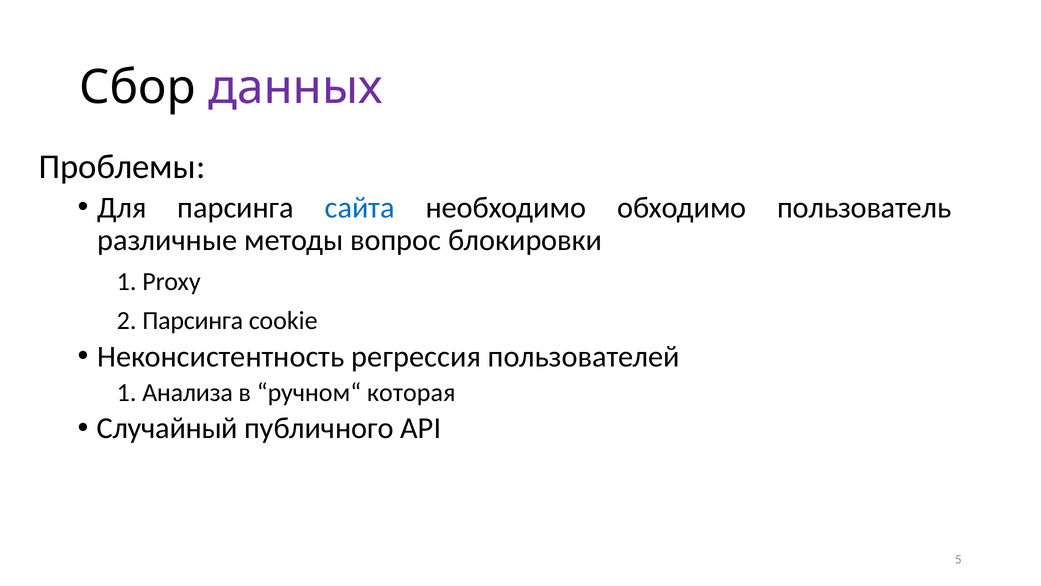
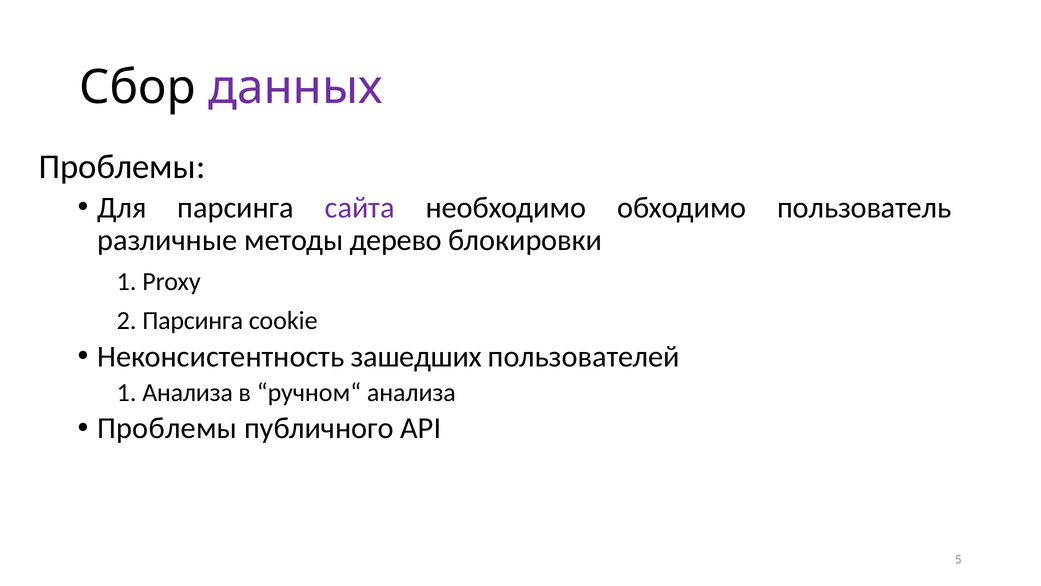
сайта colour: blue -> purple
вопрос: вопрос -> дерево
регрессия: регрессия -> зашедших
ручном“ которая: которая -> анализа
Cлучайный at (167, 428): Cлучайный -> Проблемы
